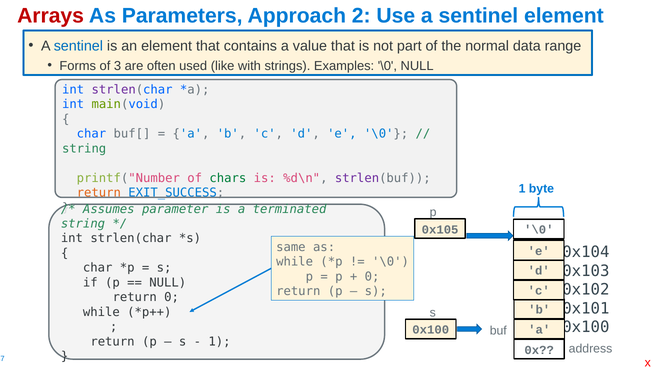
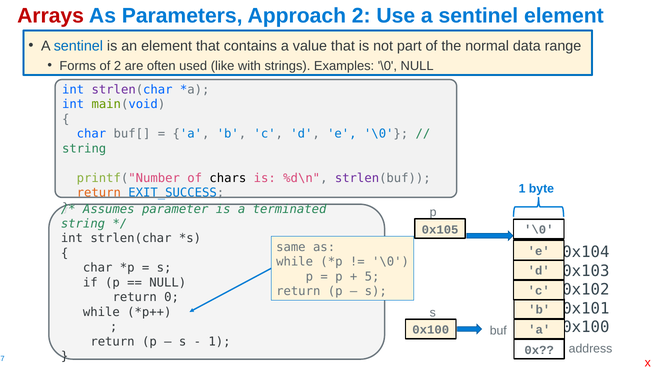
of 3: 3 -> 2
chars colour: green -> black
0 at (372, 276): 0 -> 5
